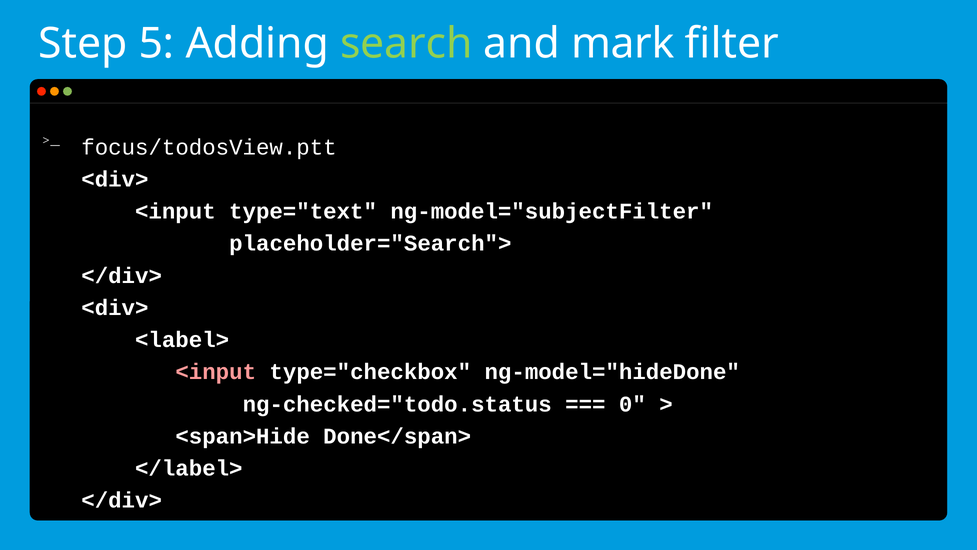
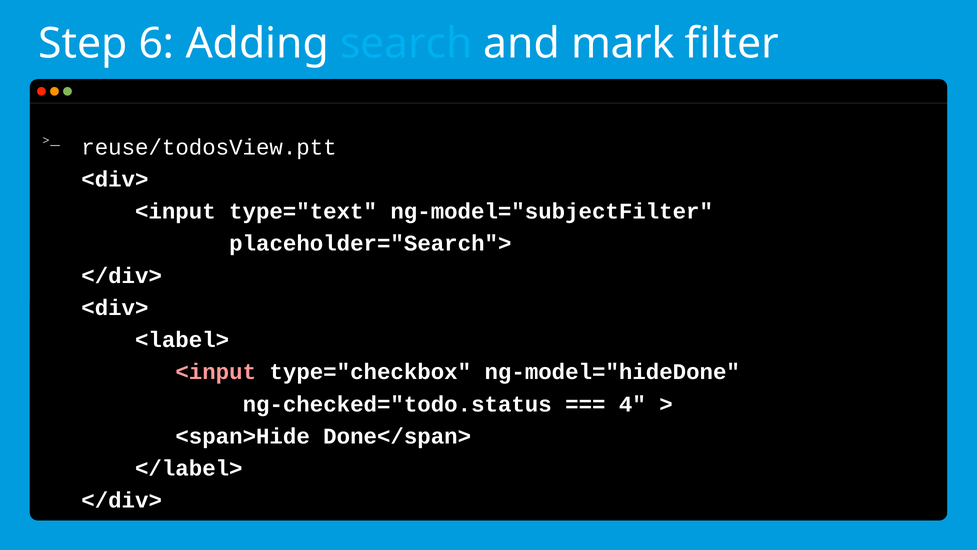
5: 5 -> 6
search colour: light green -> light blue
focus/todosView.ptt: focus/todosView.ptt -> reuse/todosView.ptt
0: 0 -> 4
